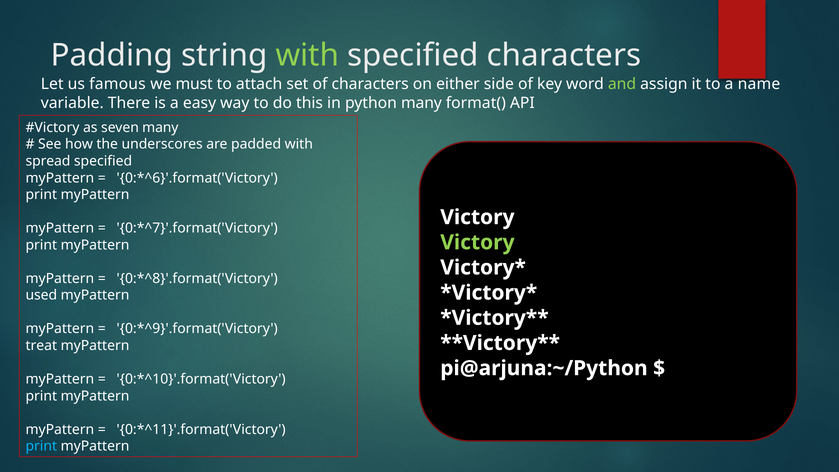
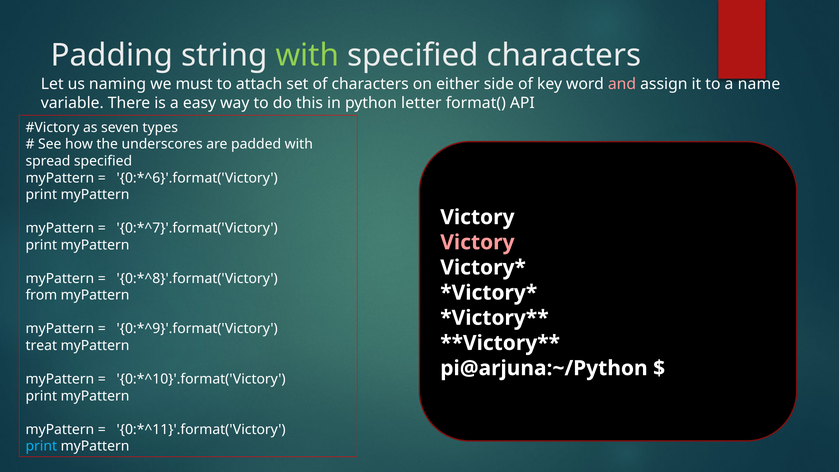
famous: famous -> naming
and colour: light green -> pink
python many: many -> letter
seven many: many -> types
Victory at (477, 242) colour: light green -> pink
used: used -> from
